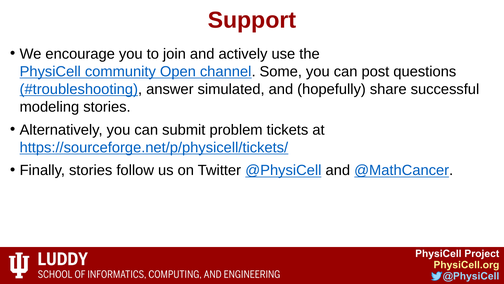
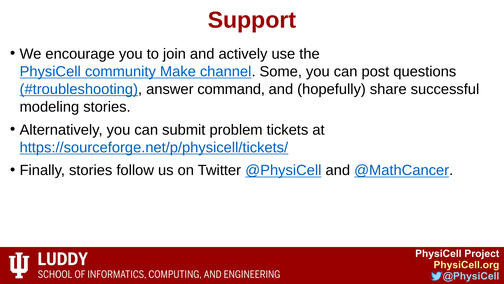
Open: Open -> Make
simulated: simulated -> command
